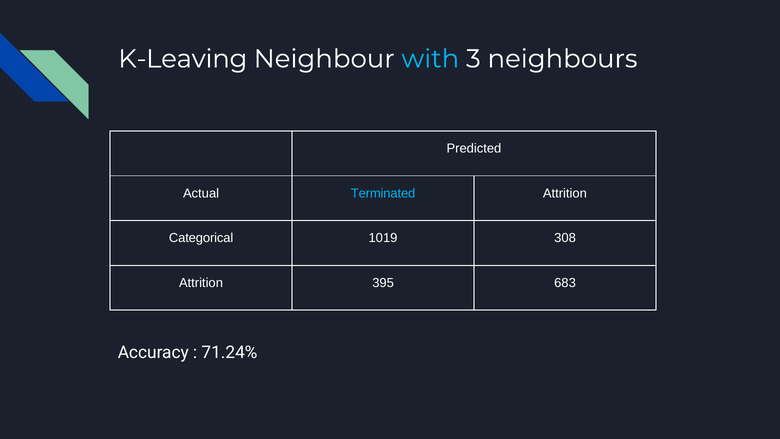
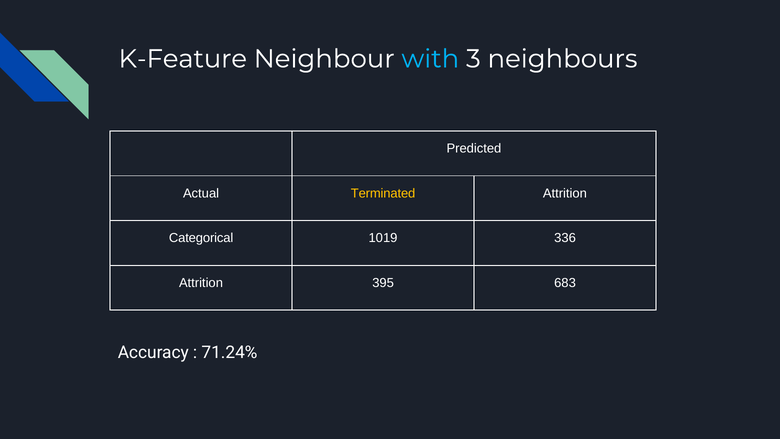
K-Leaving: K-Leaving -> K-Feature
Terminated colour: light blue -> yellow
308: 308 -> 336
